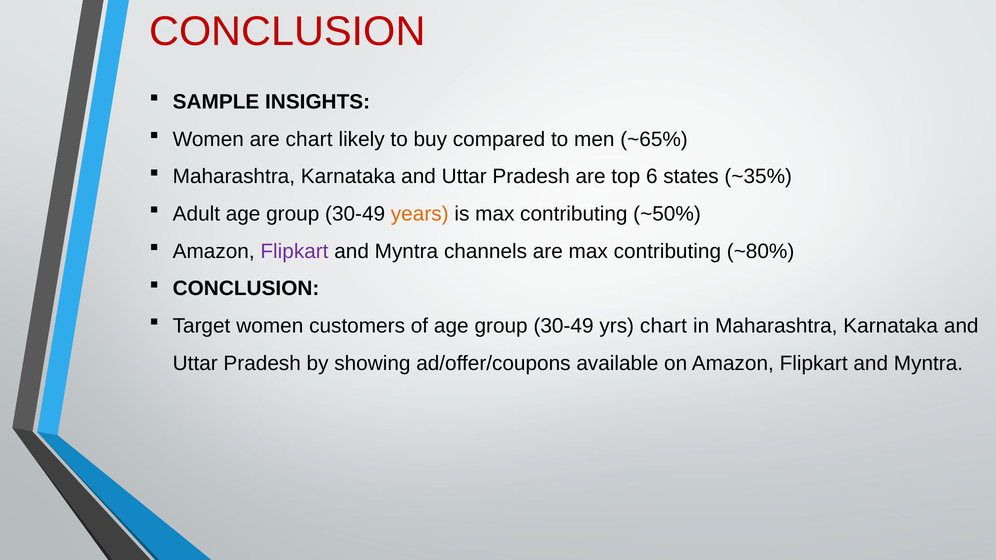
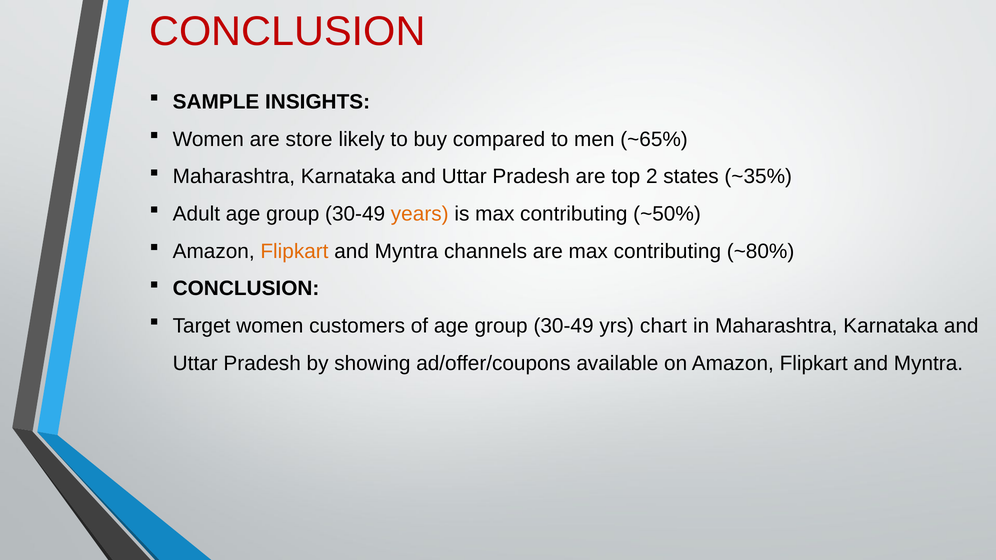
are chart: chart -> store
6: 6 -> 2
Flipkart at (294, 251) colour: purple -> orange
